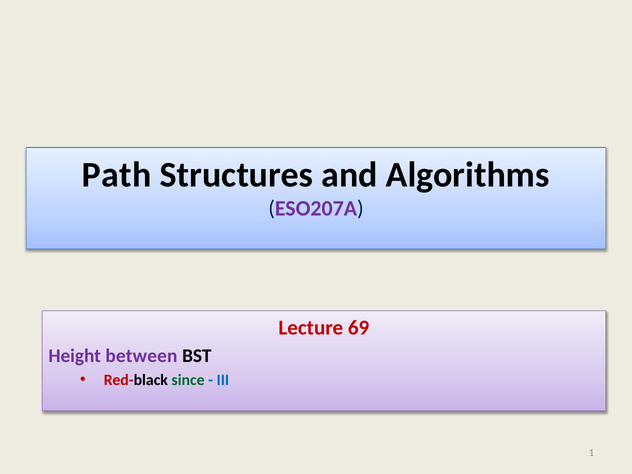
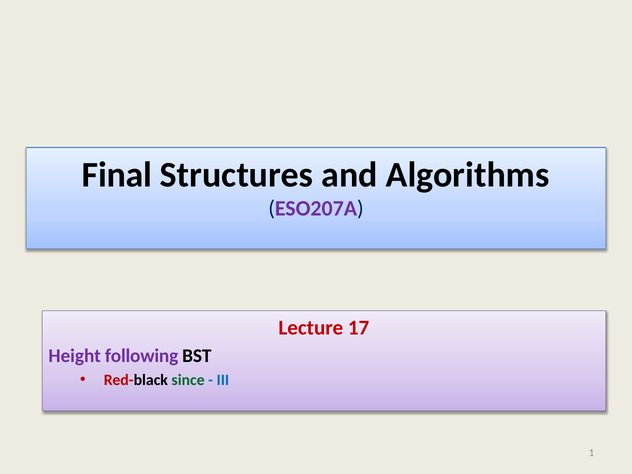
Path: Path -> Final
69: 69 -> 17
between: between -> following
